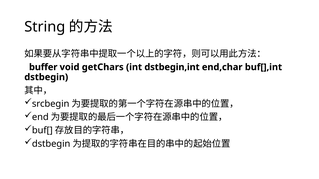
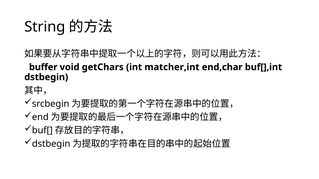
dstbegin,int: dstbegin,int -> matcher,int
